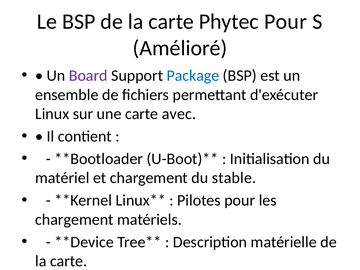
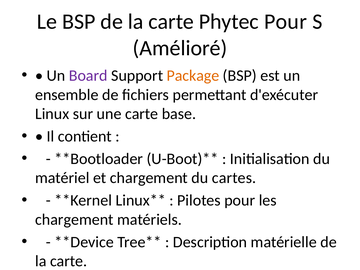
Package colour: blue -> orange
carte avec: avec -> base
stable: stable -> cartes
